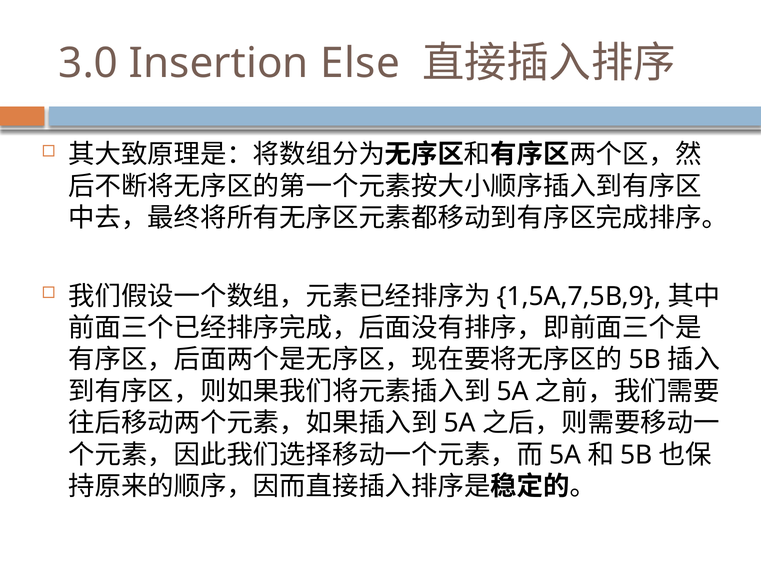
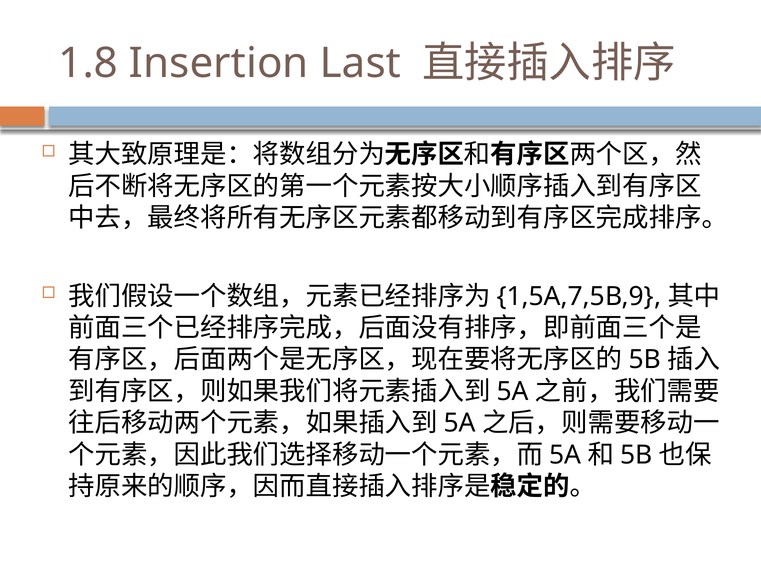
3.0: 3.0 -> 1.8
Else: Else -> Last
